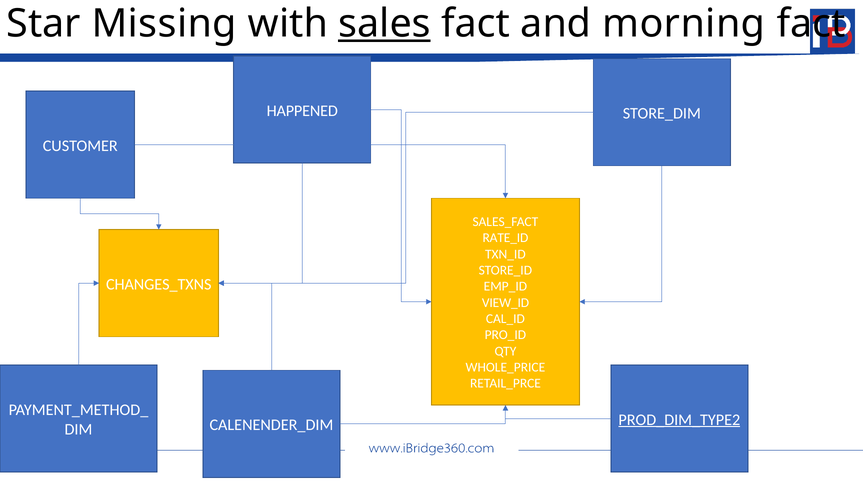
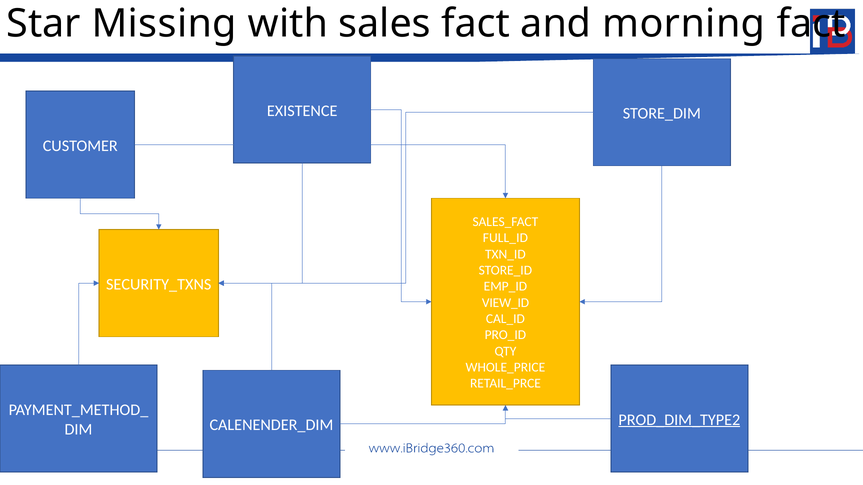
sales underline: present -> none
HAPPENED: HAPPENED -> EXISTENCE
RATE_ID: RATE_ID -> FULL_ID
CHANGES_TXNS: CHANGES_TXNS -> SECURITY_TXNS
